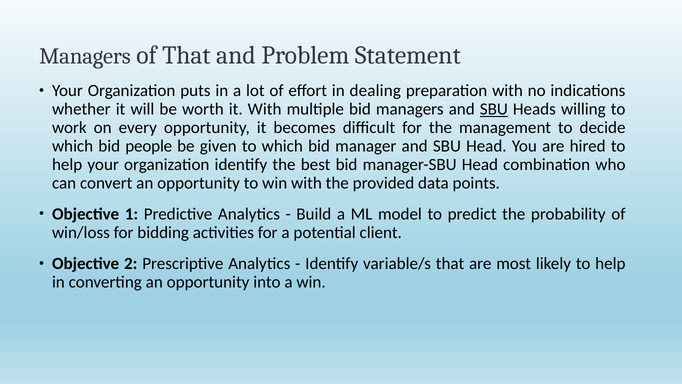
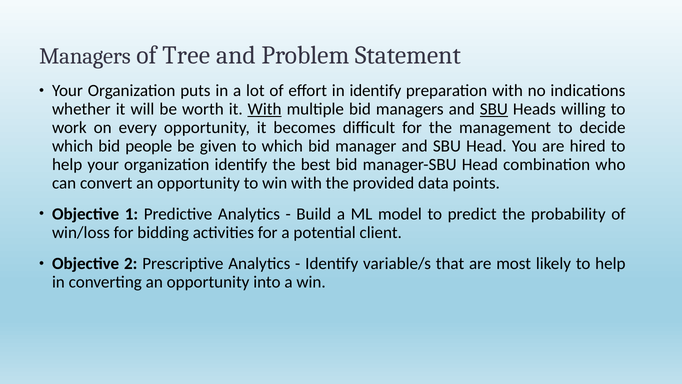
of That: That -> Tree
in dealing: dealing -> identify
With at (265, 109) underline: none -> present
